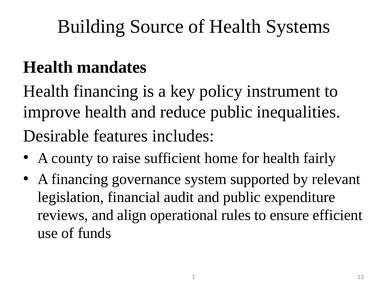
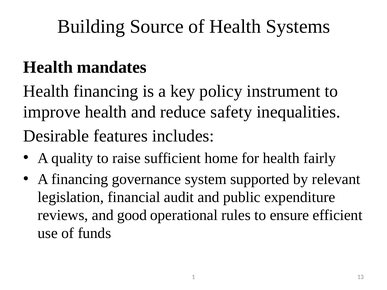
reduce public: public -> safety
county: county -> quality
align: align -> good
